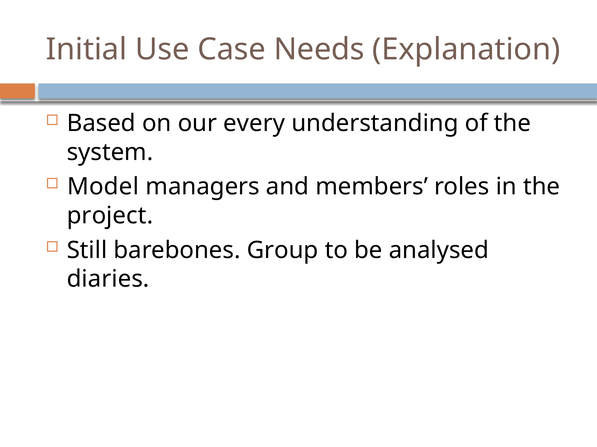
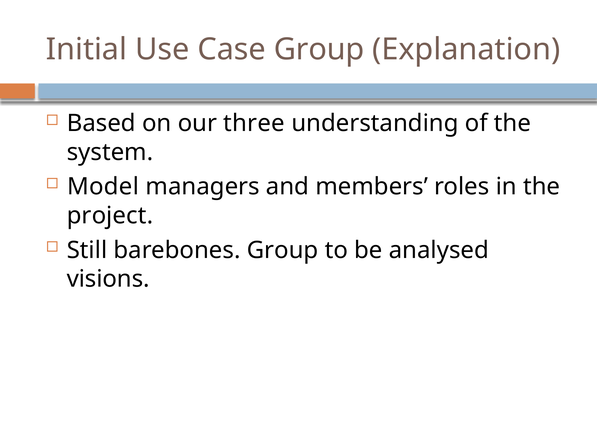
Case Needs: Needs -> Group
every: every -> three
diaries: diaries -> visions
